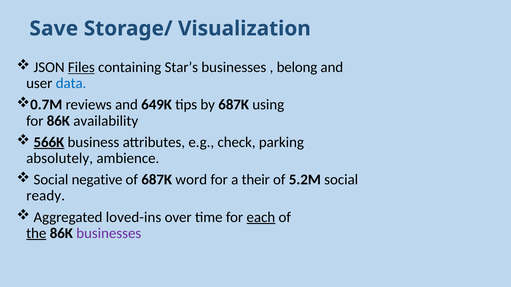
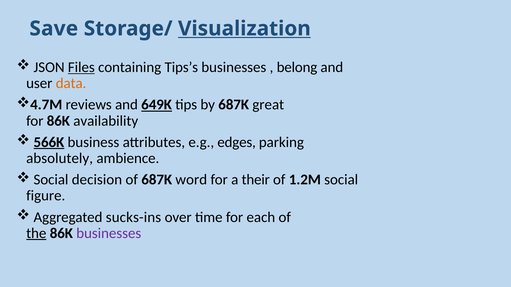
Visualization underline: none -> present
Star’s: Star’s -> Tips’s
data colour: blue -> orange
0.7M: 0.7M -> 4.7M
649K underline: none -> present
using: using -> great
check: check -> edges
negative: negative -> decision
5.2M: 5.2M -> 1.2M
ready: ready -> figure
loved-ins: loved-ins -> sucks-ins
each underline: present -> none
